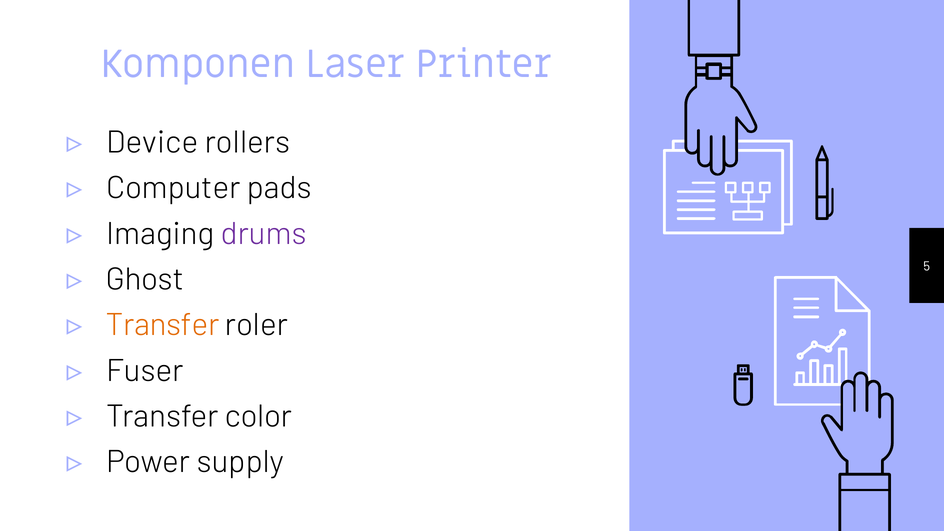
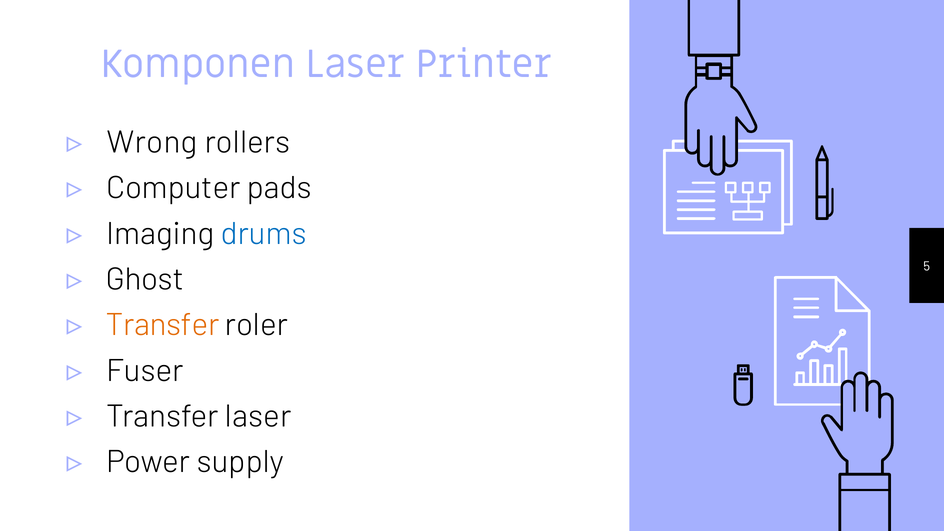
Device: Device -> Wrong
drums colour: purple -> blue
Transfer color: color -> laser
